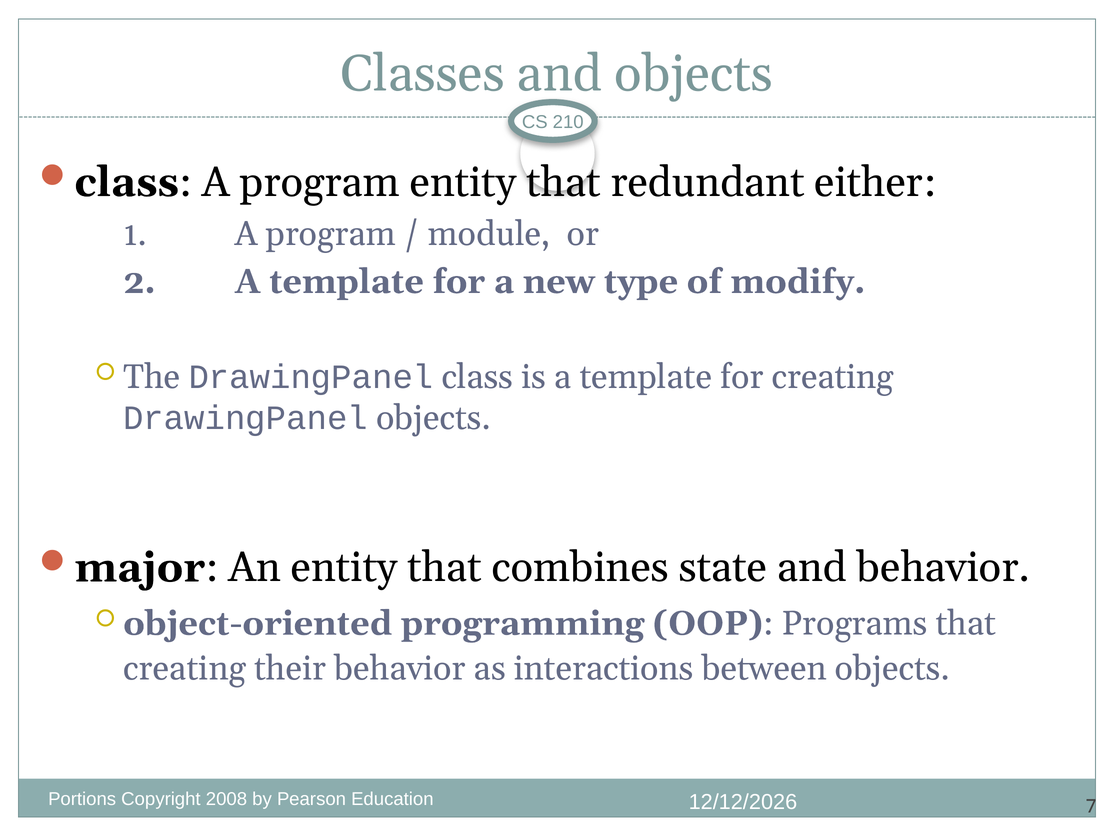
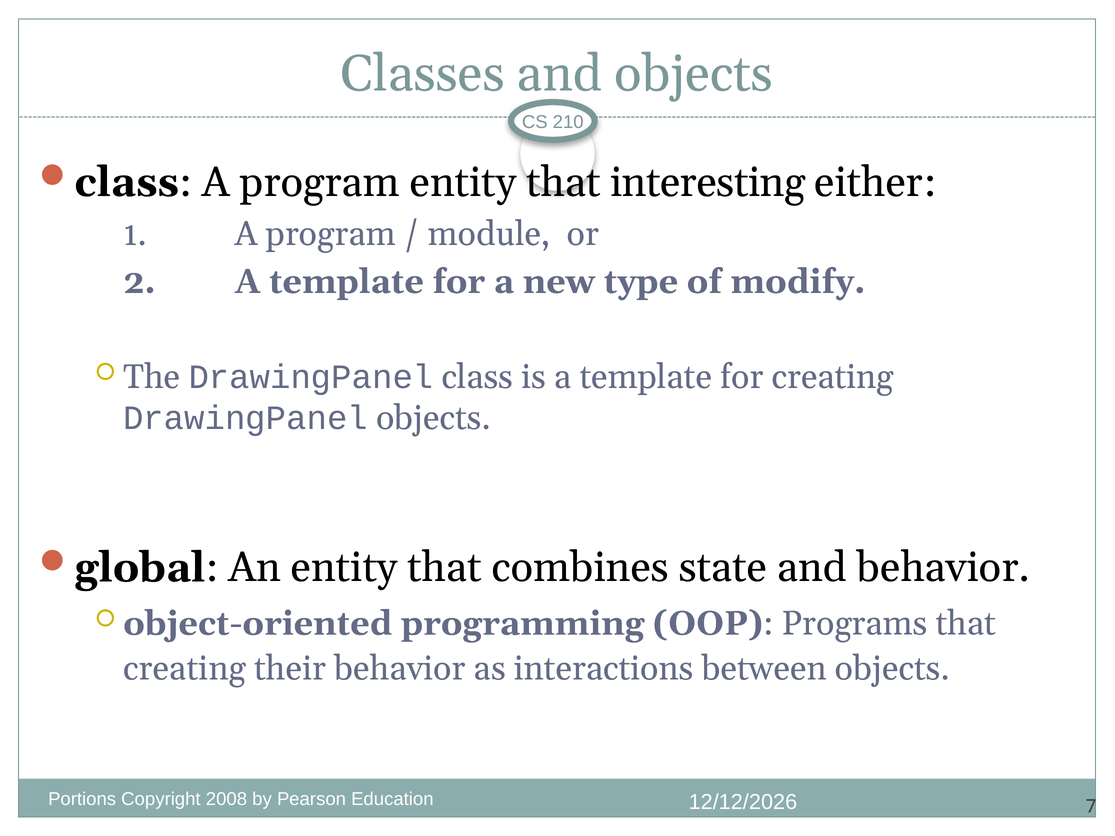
redundant: redundant -> interesting
major: major -> global
